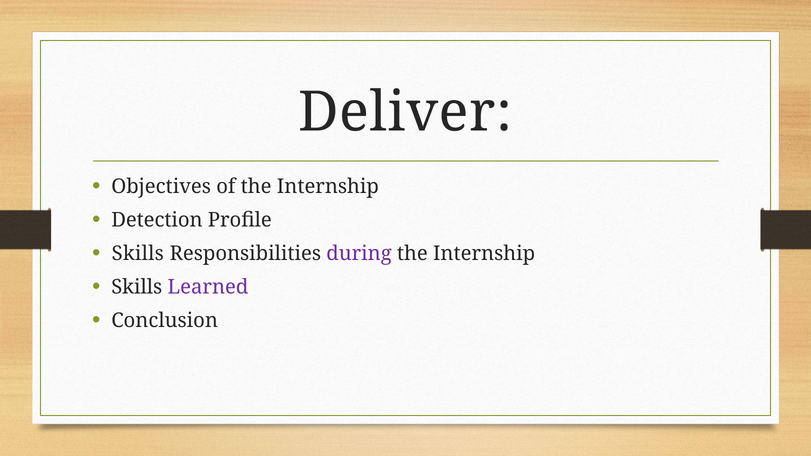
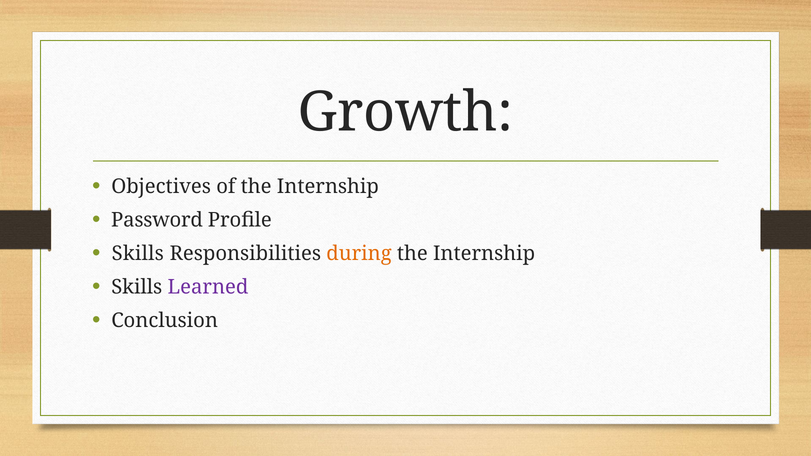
Deliver: Deliver -> Growth
Detection: Detection -> Password
during colour: purple -> orange
